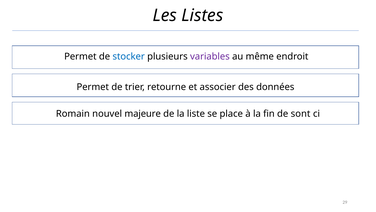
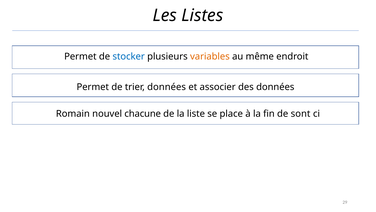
variables colour: purple -> orange
trier retourne: retourne -> données
majeure: majeure -> chacune
